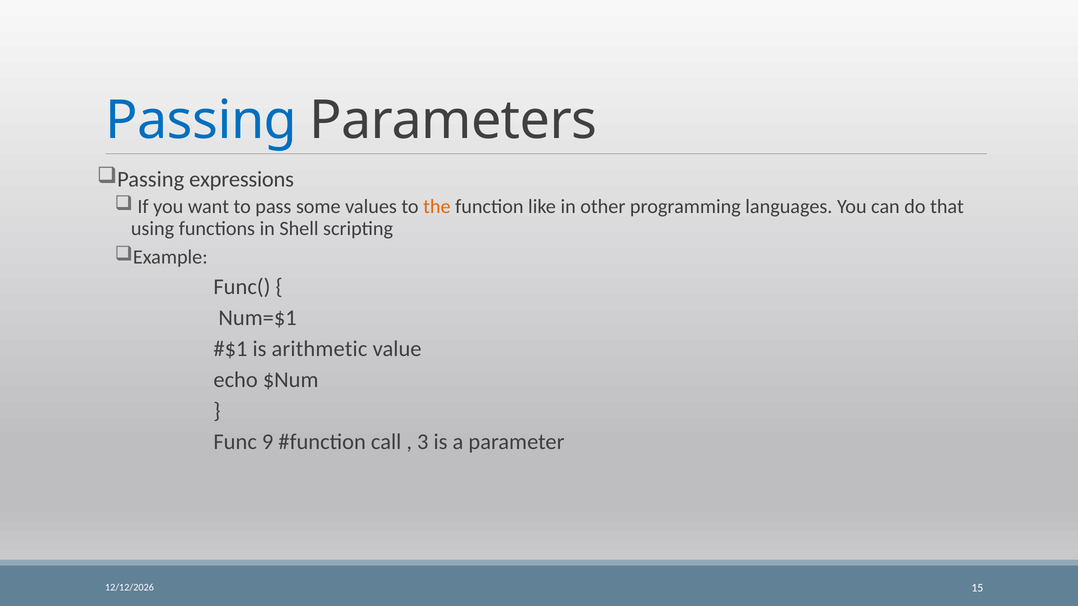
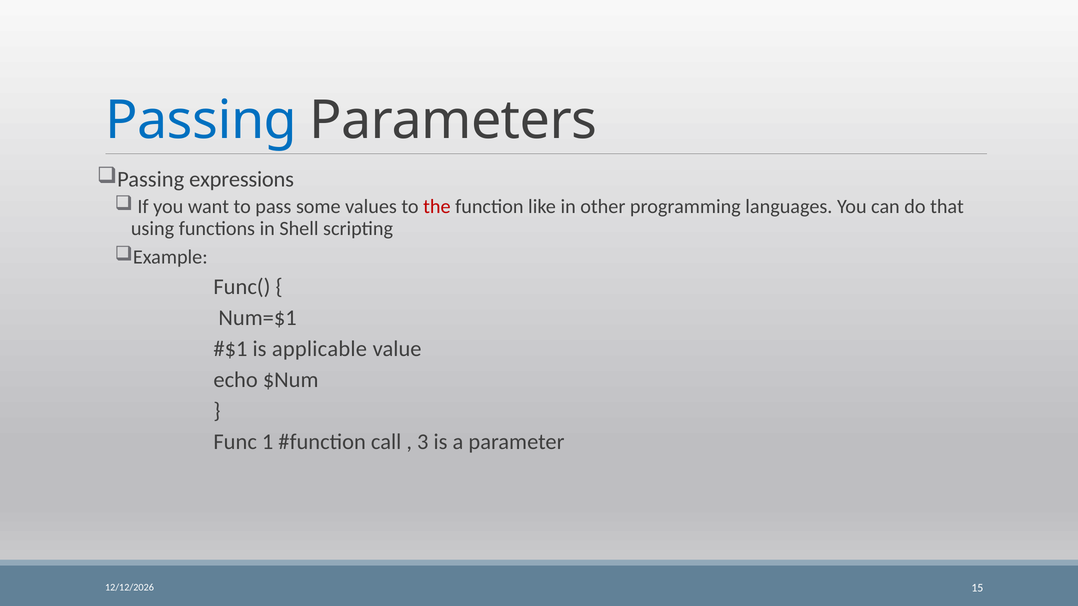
the colour: orange -> red
arithmetic: arithmetic -> applicable
9: 9 -> 1
